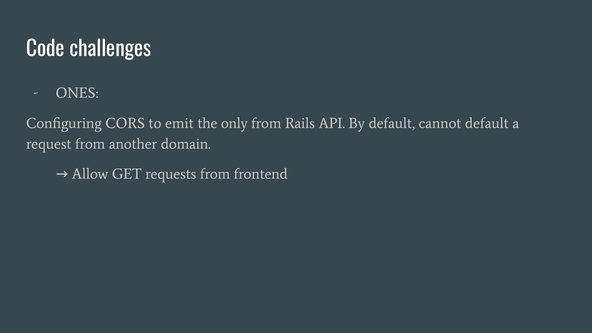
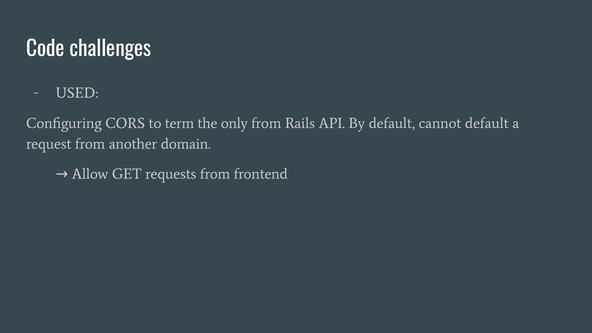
ONES: ONES -> USED
emit: emit -> term
